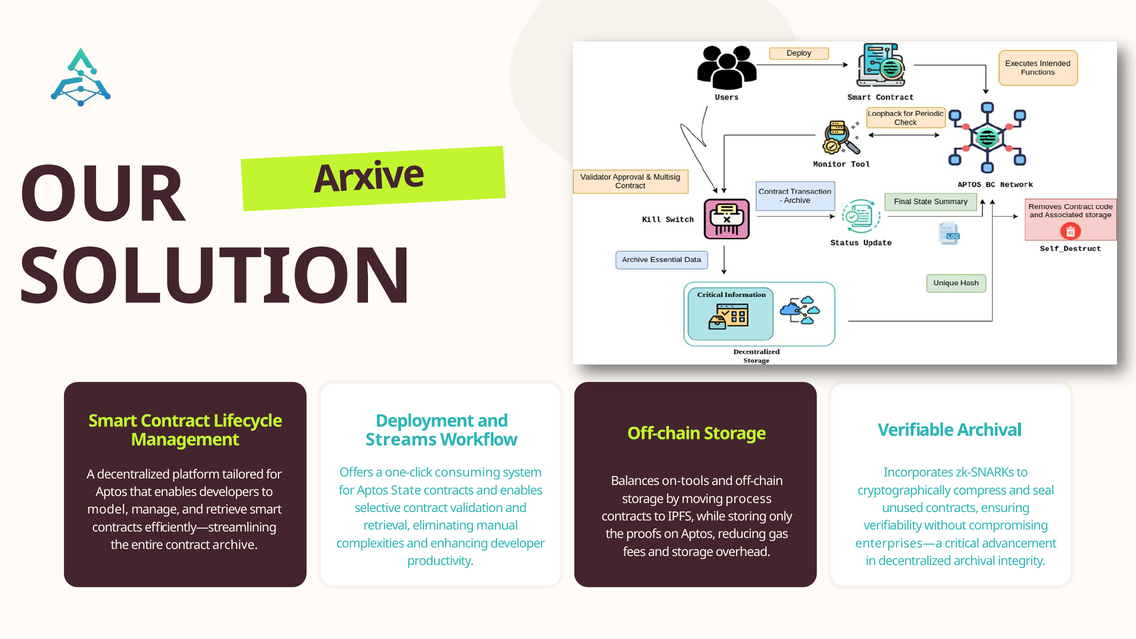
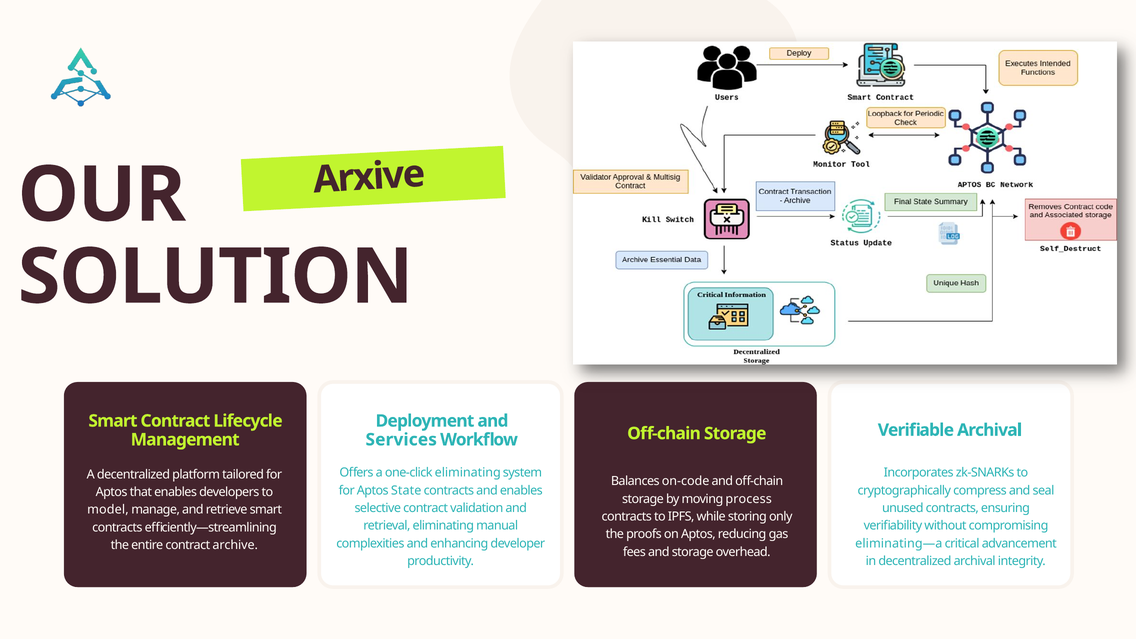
Streams: Streams -> Services
one-click consuming: consuming -> eliminating
on-tools: on-tools -> on-code
enterprises—a: enterprises—a -> eliminating—a
